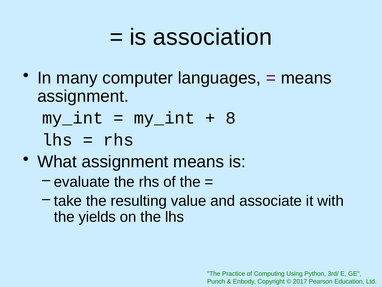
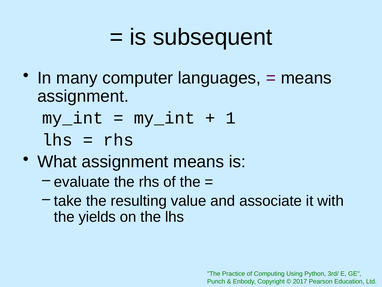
association: association -> subsequent
8: 8 -> 1
